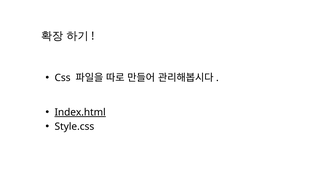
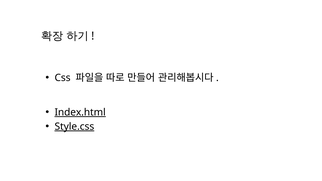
Style.css underline: none -> present
